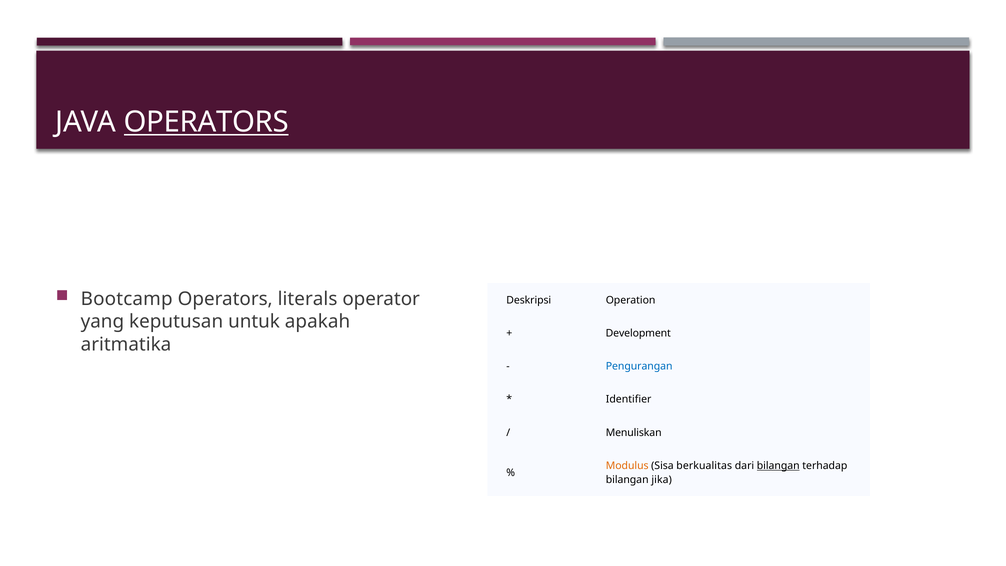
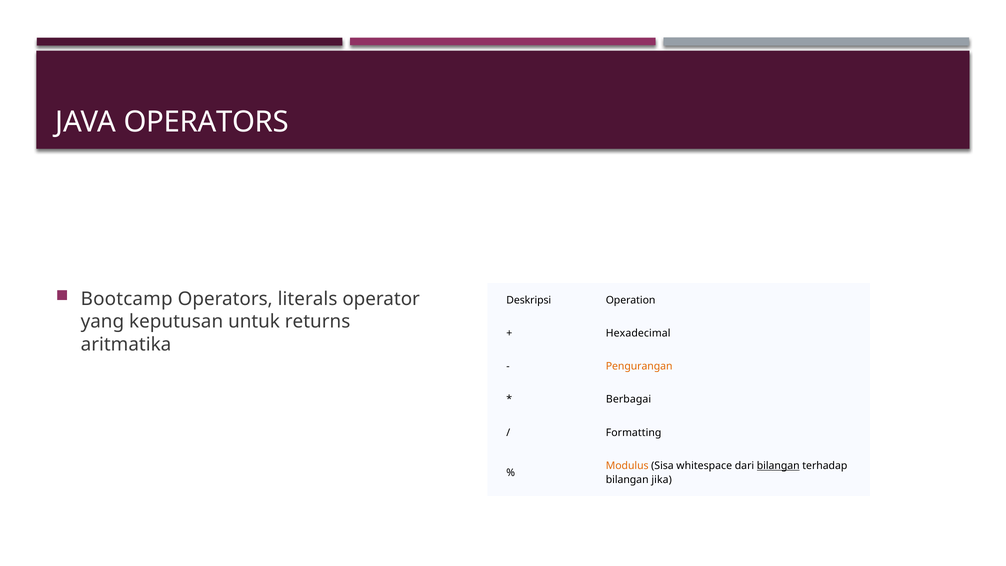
OPERATORS at (206, 122) underline: present -> none
apakah: apakah -> returns
Development: Development -> Hexadecimal
Pengurangan colour: blue -> orange
Identifier: Identifier -> Berbagai
Menuliskan: Menuliskan -> Formatting
berkualitas: berkualitas -> whitespace
